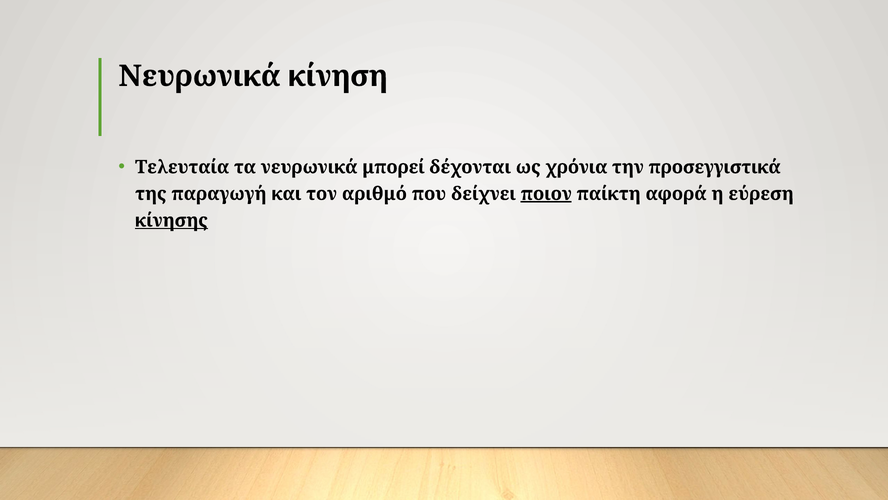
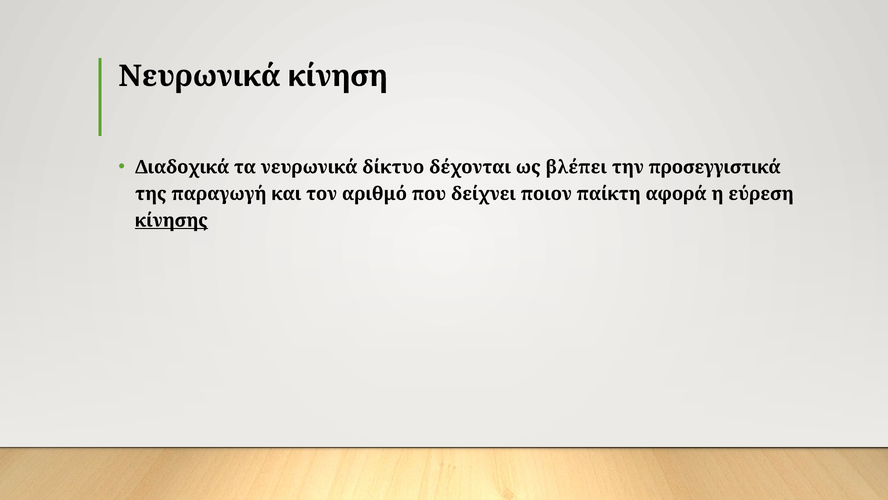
Τελευταία: Τελευταία -> Διαδοχικά
μπορεί: μπορεί -> δίκτυο
χρόνια: χρόνια -> βλέπει
ποιον underline: present -> none
